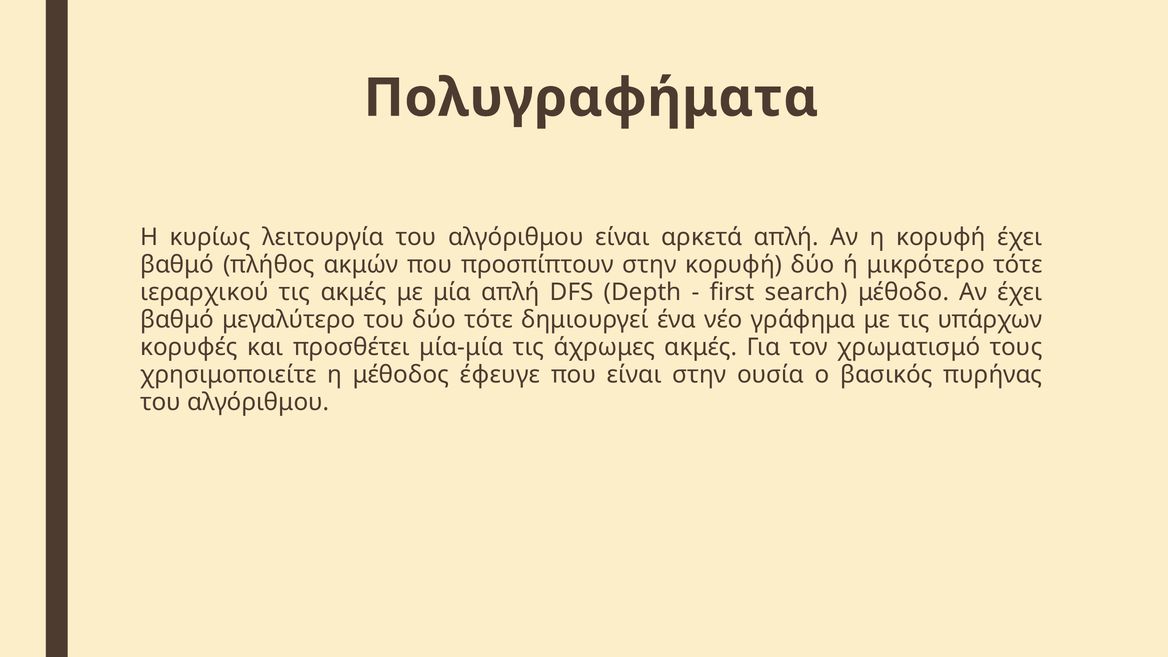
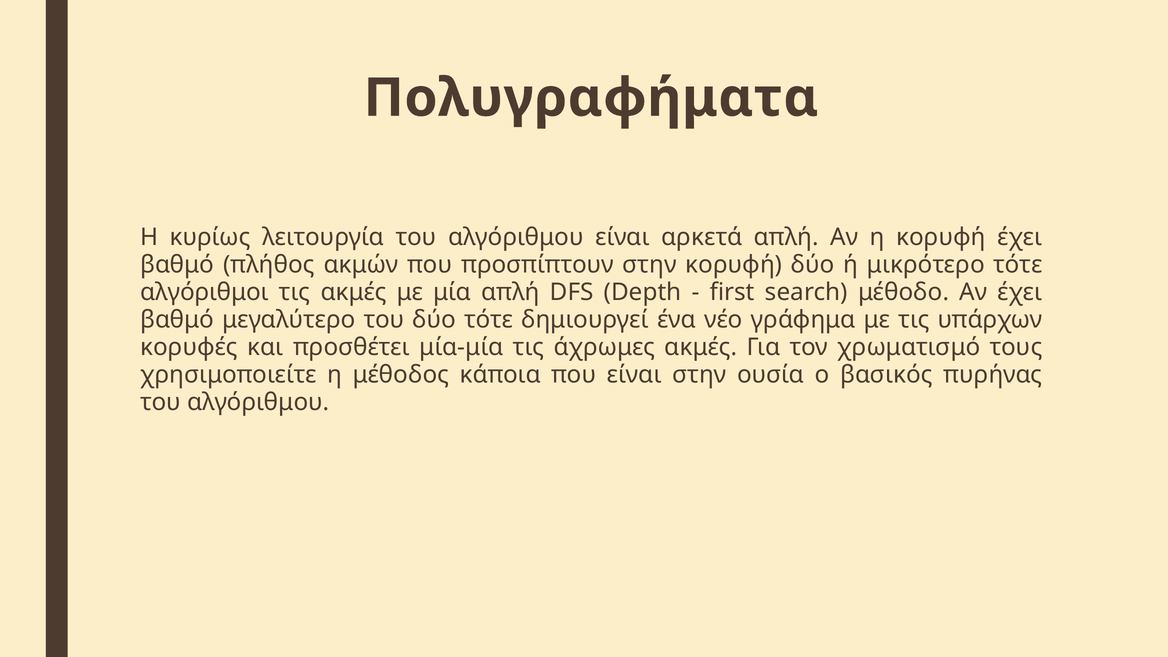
ιεραρχικού: ιεραρχικού -> αλγόριθμοι
έφευγε: έφευγε -> κάποια
